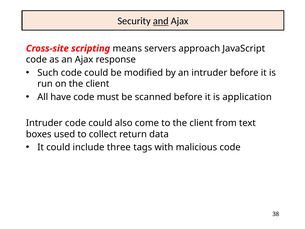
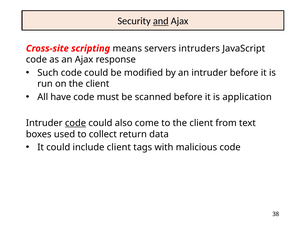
approach: approach -> intruders
code at (75, 123) underline: none -> present
include three: three -> client
